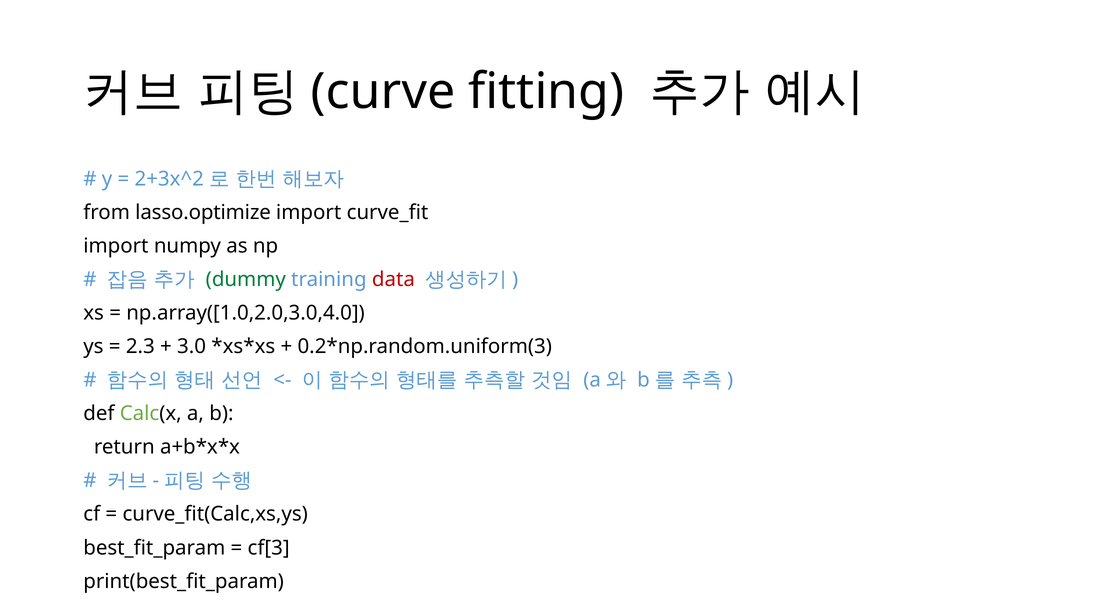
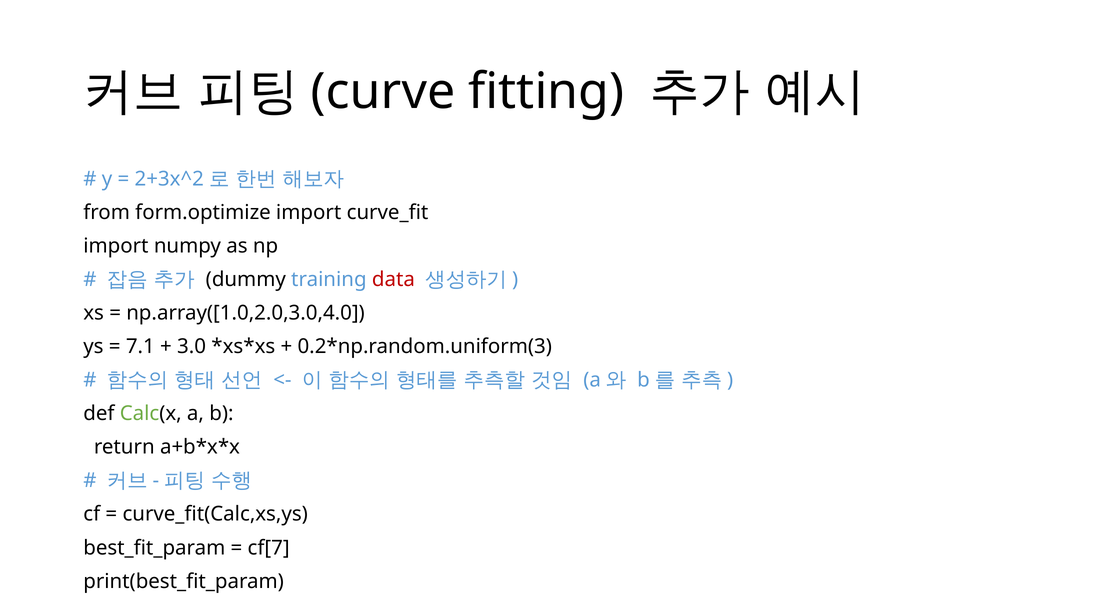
lasso.optimize: lasso.optimize -> form.optimize
dummy colour: green -> black
2.3: 2.3 -> 7.1
cf[3: cf[3 -> cf[7
